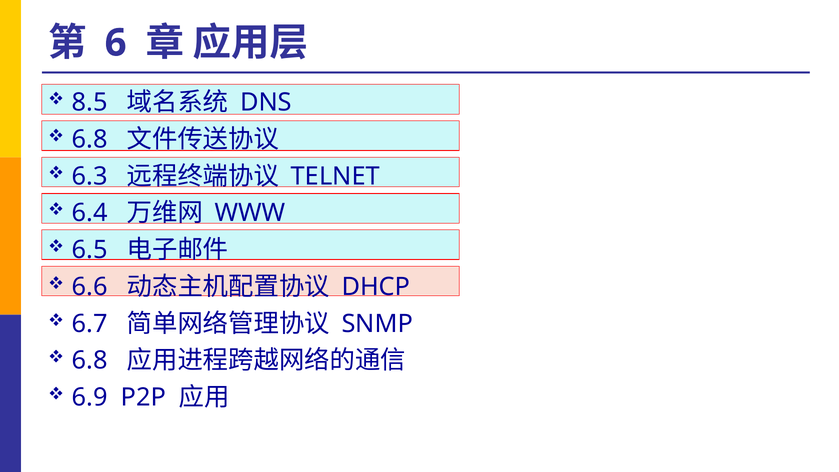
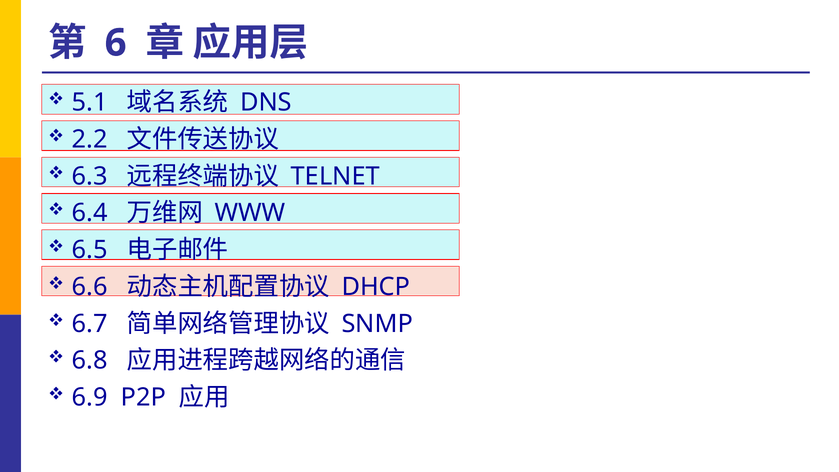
8.5: 8.5 -> 5.1
6.8 at (90, 139): 6.8 -> 2.2
